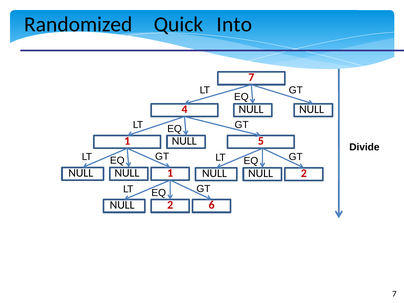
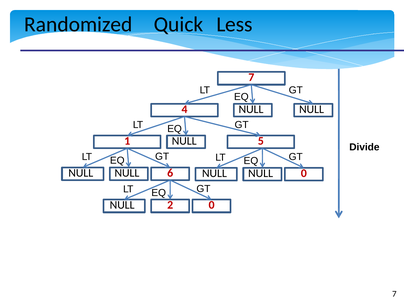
Into: Into -> Less
1 at (170, 173): 1 -> 6
NULL 2: 2 -> 0
2 6: 6 -> 0
